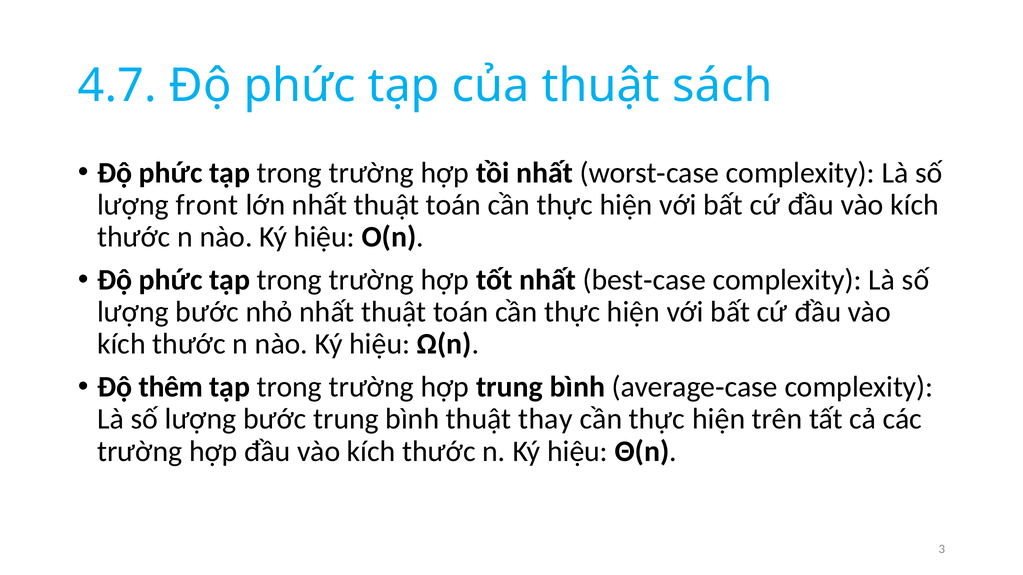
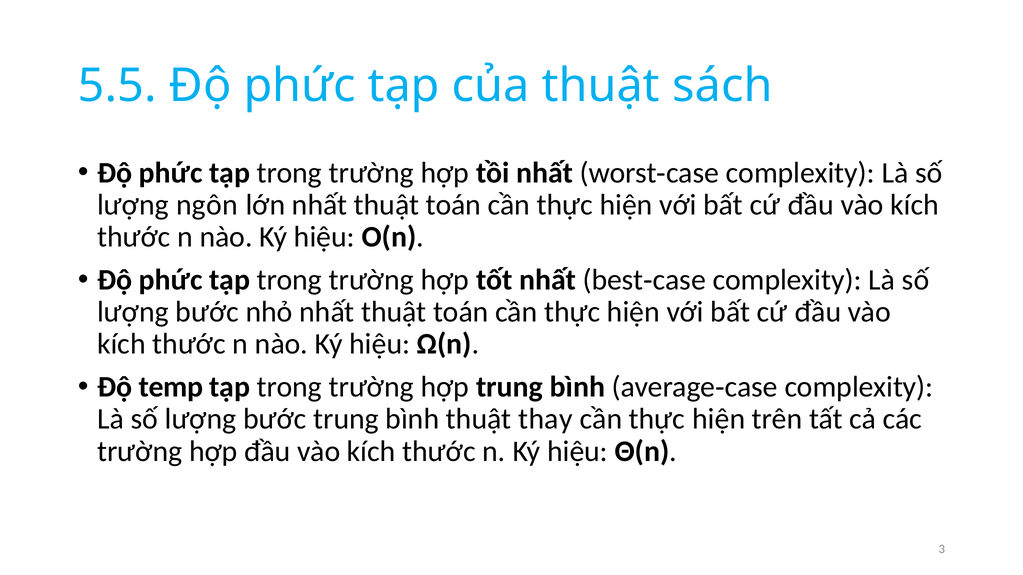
4.7: 4.7 -> 5.5
front: front -> ngôn
thêm: thêm -> temp
